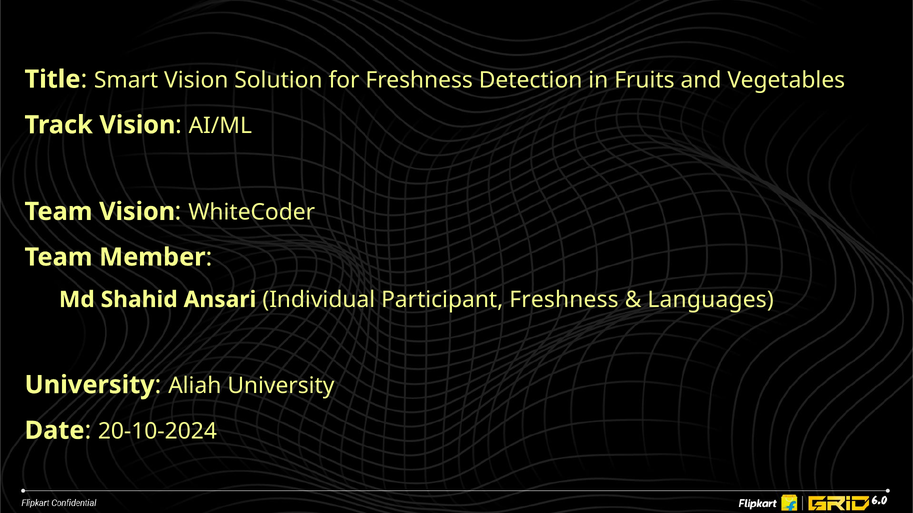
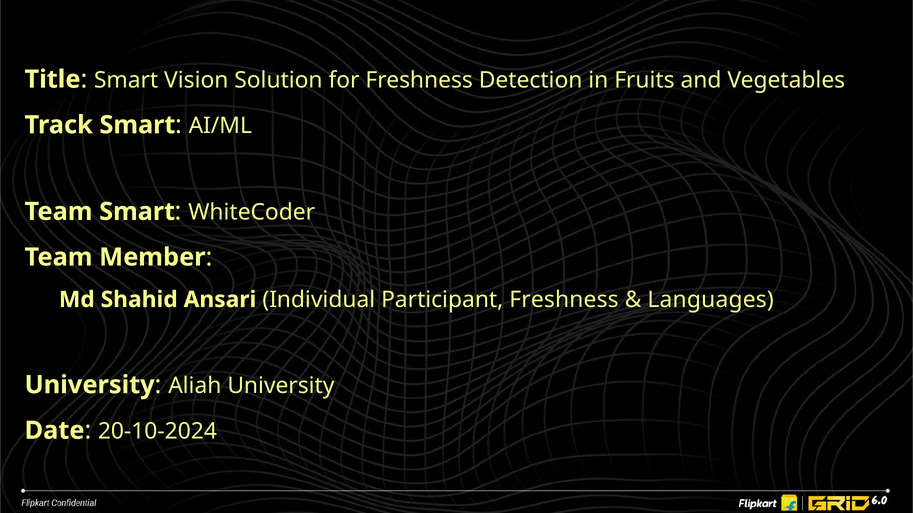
Track Vision: Vision -> Smart
Team Vision: Vision -> Smart
